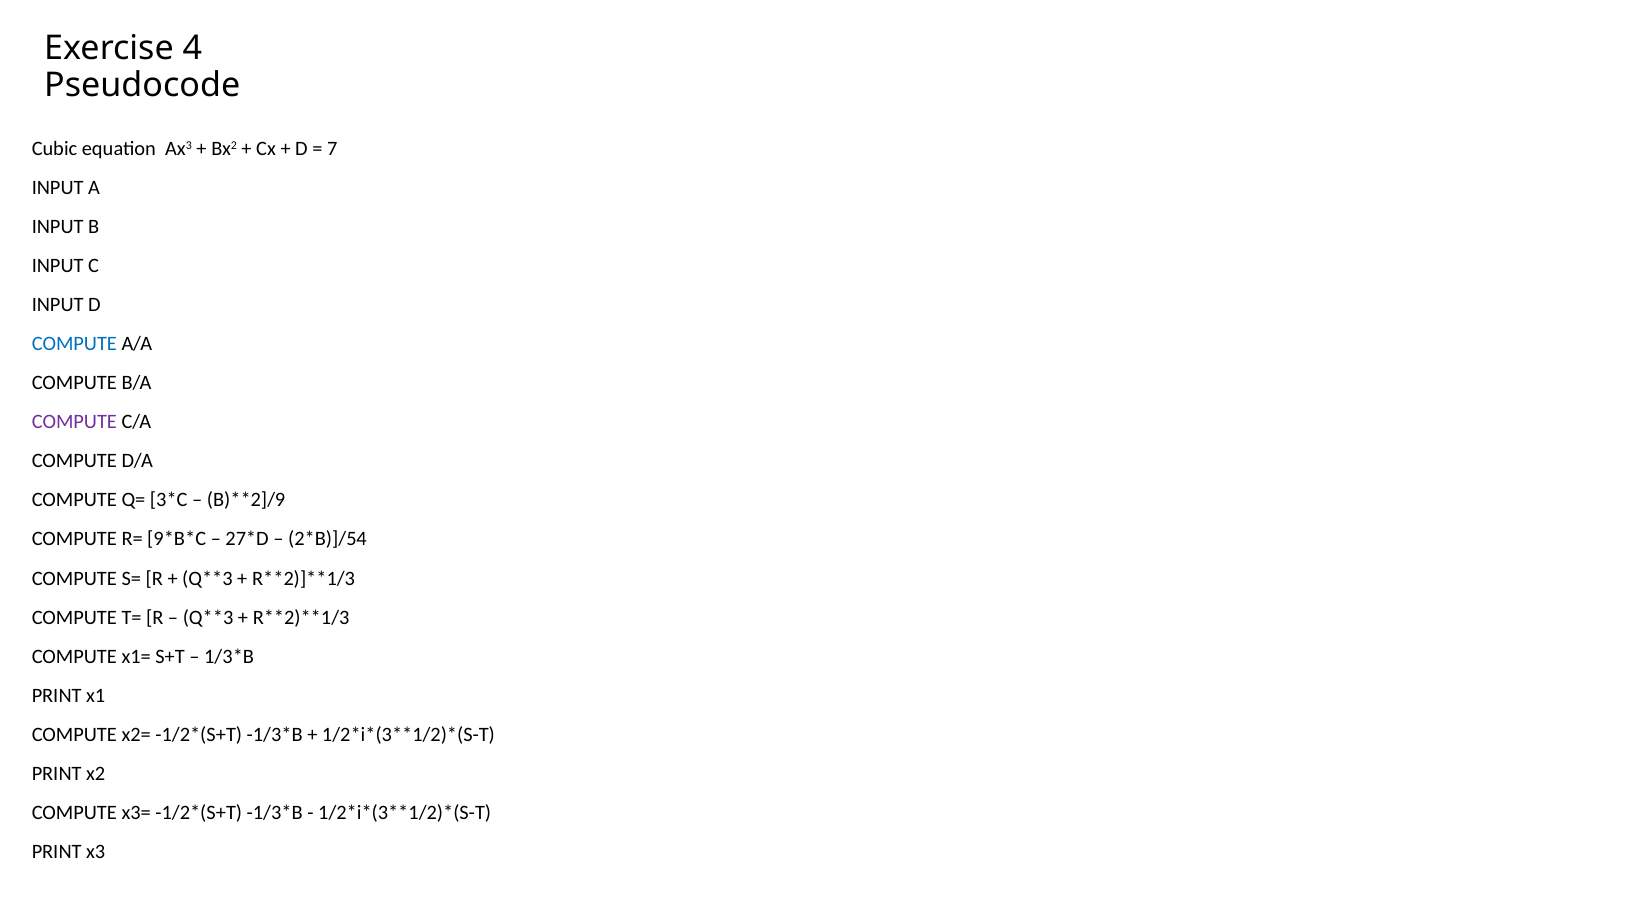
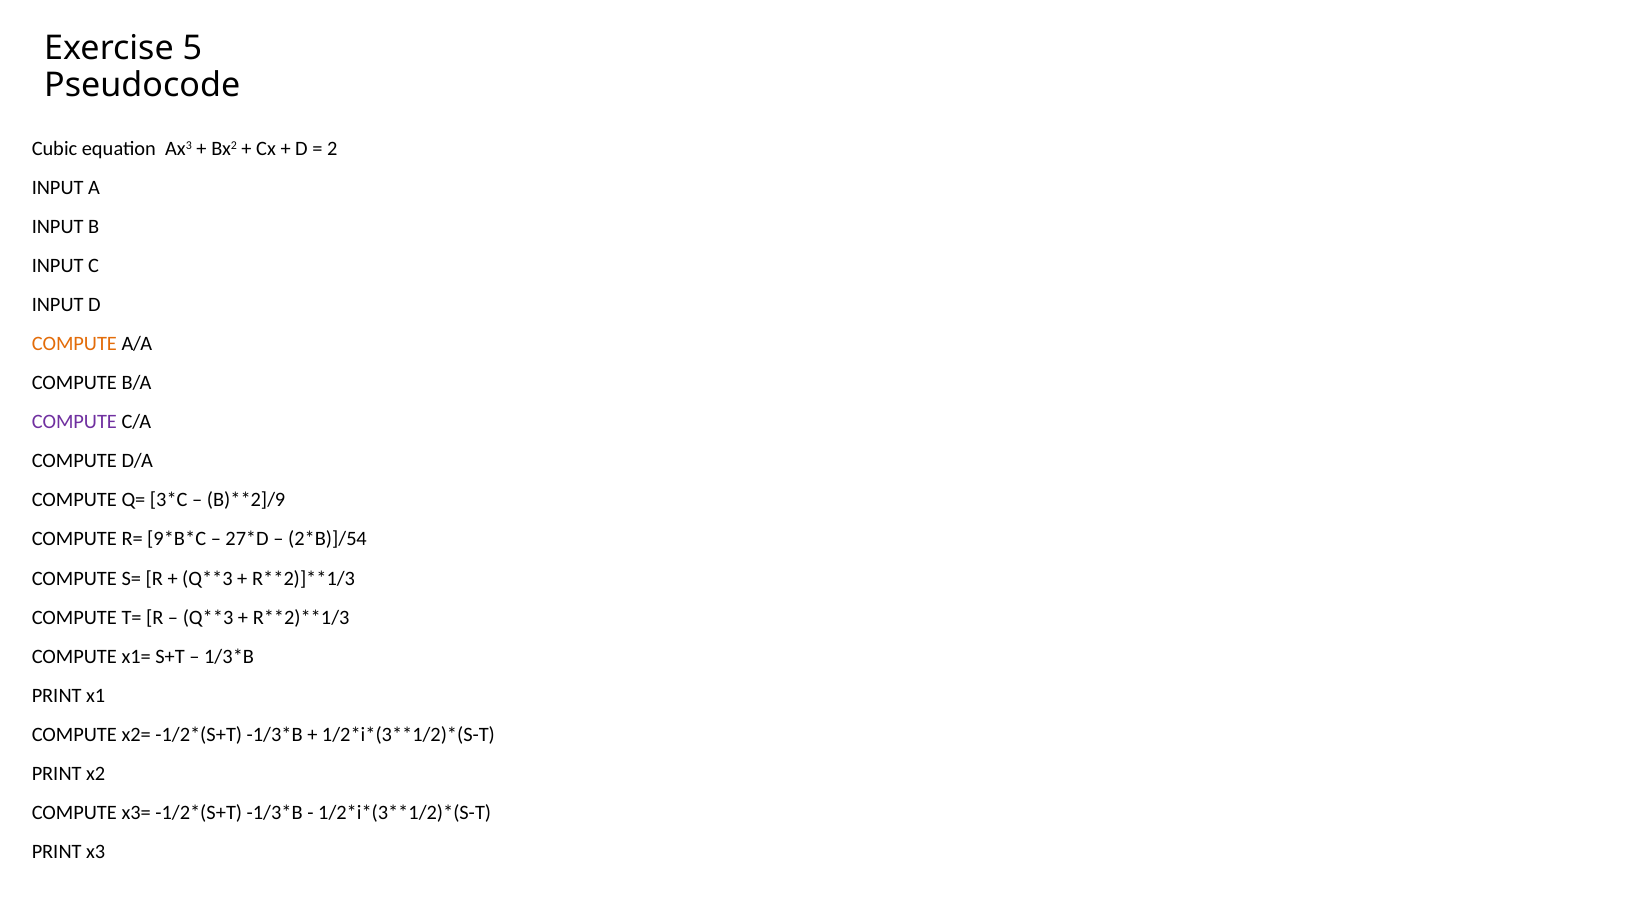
4: 4 -> 5
7: 7 -> 2
COMPUTE at (74, 344) colour: blue -> orange
